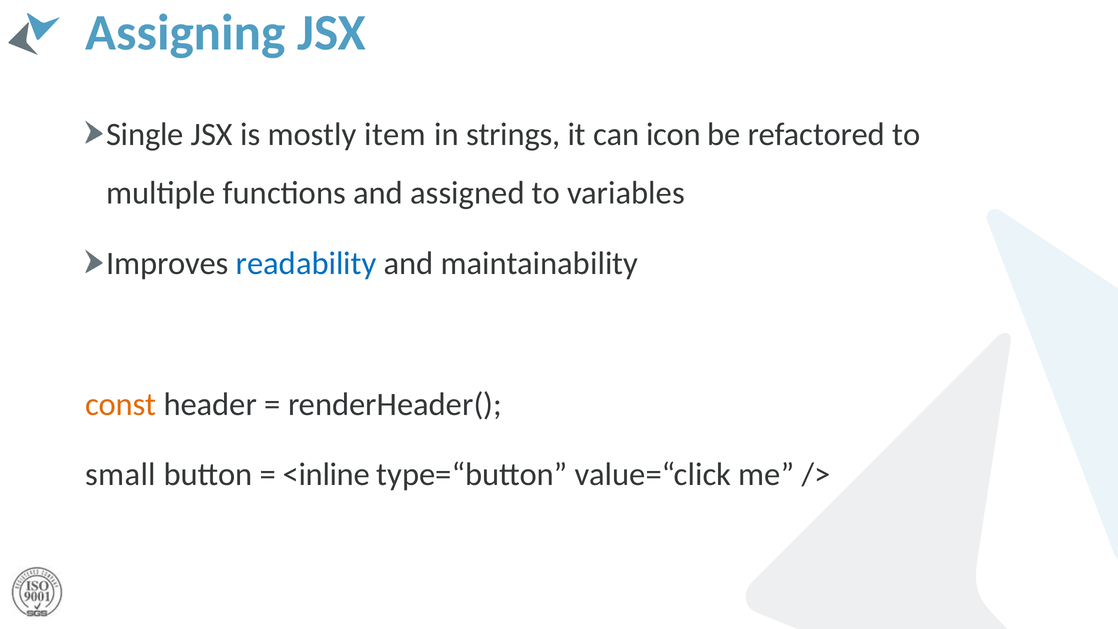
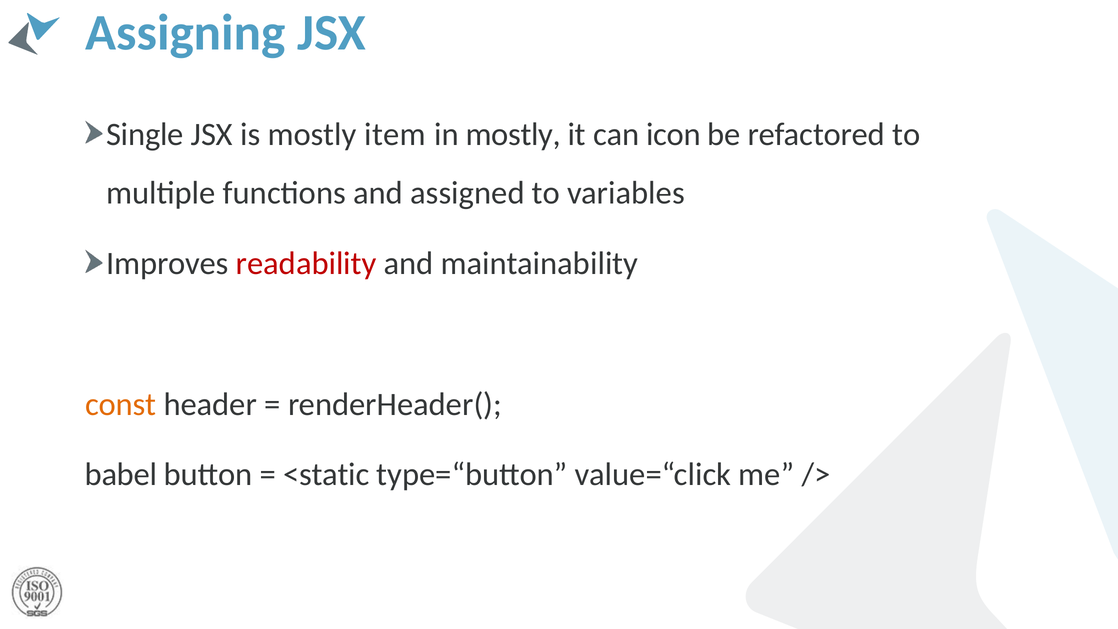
in strings: strings -> mostly
readability colour: blue -> red
small: small -> babel
<inline: <inline -> <static
